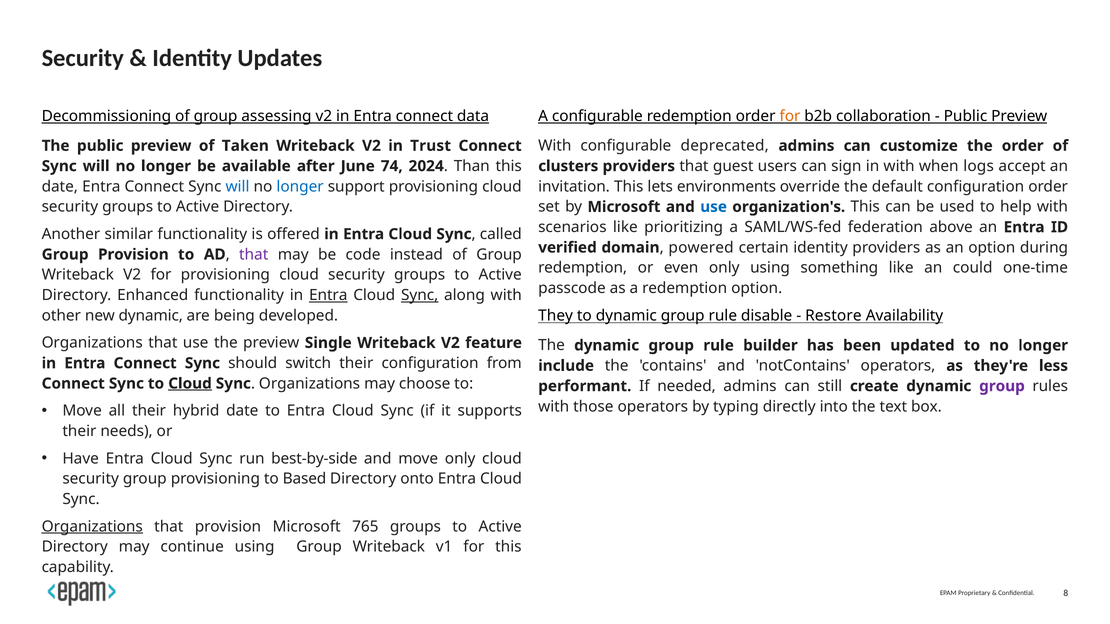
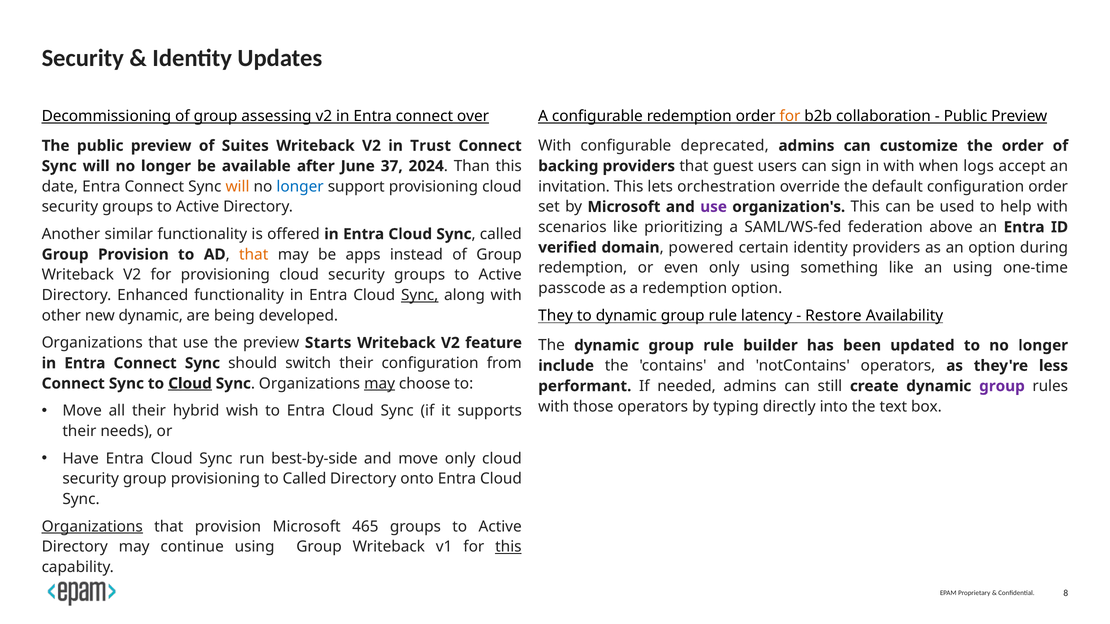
data: data -> over
Taken: Taken -> Suites
74: 74 -> 37
clusters: clusters -> backing
will at (238, 187) colour: blue -> orange
environments: environments -> orchestration
use at (714, 207) colour: blue -> purple
that at (254, 255) colour: purple -> orange
code: code -> apps
an could: could -> using
Entra at (328, 295) underline: present -> none
disable: disable -> latency
Single: Single -> Starts
may at (380, 384) underline: none -> present
hybrid date: date -> wish
to Based: Based -> Called
765: 765 -> 465
this at (508, 547) underline: none -> present
